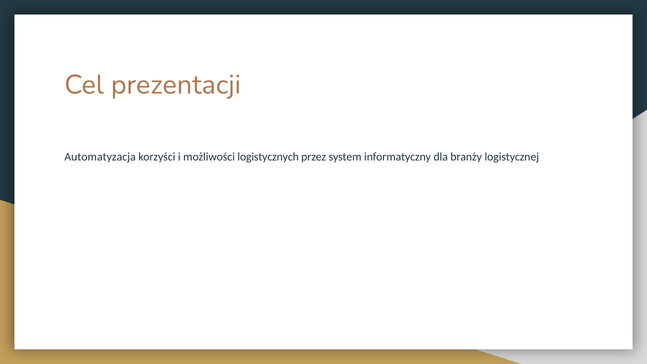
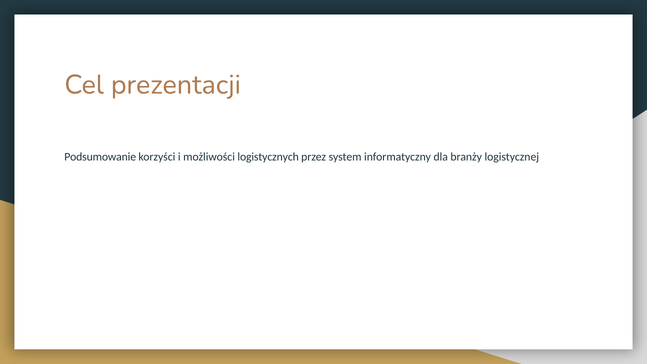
Automatyzacja: Automatyzacja -> Podsumowanie
